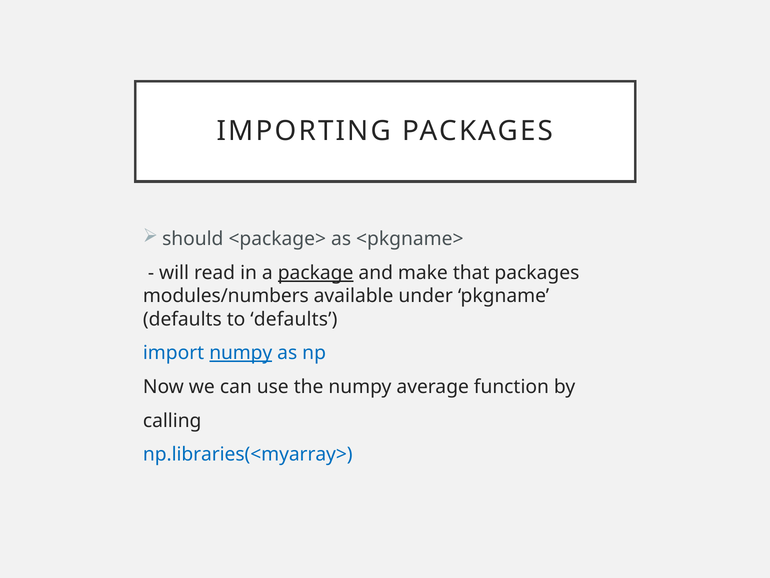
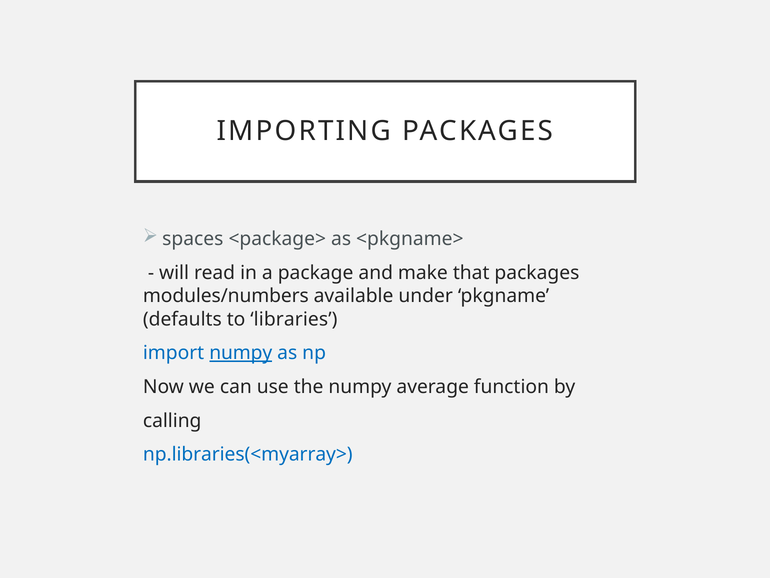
should: should -> spaces
package underline: present -> none
to defaults: defaults -> libraries
